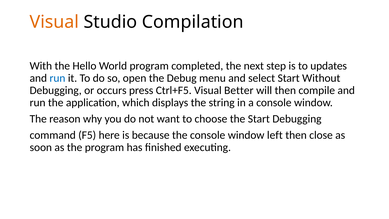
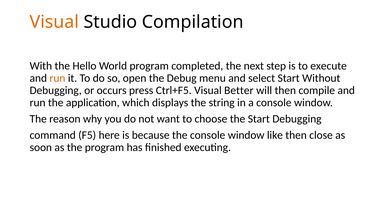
updates: updates -> execute
run at (57, 78) colour: blue -> orange
left: left -> like
